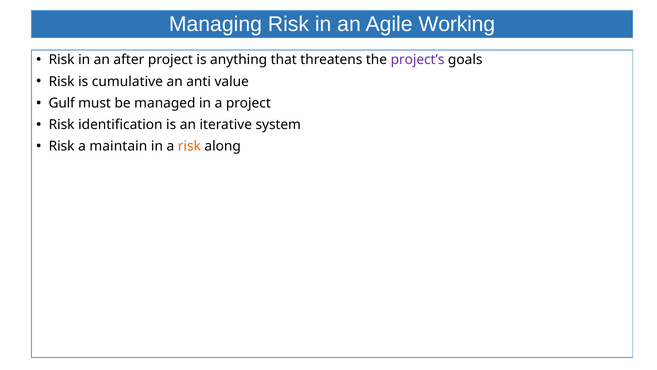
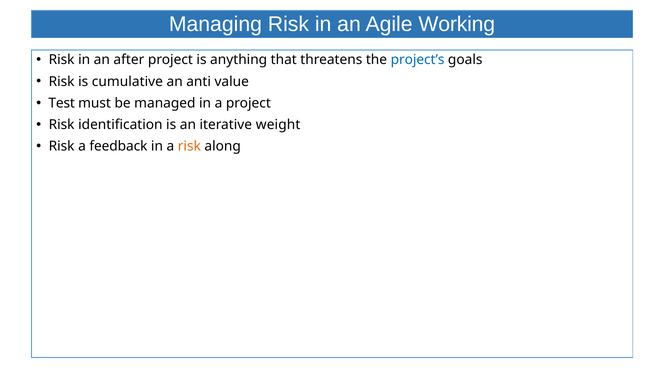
project’s colour: purple -> blue
Gulf: Gulf -> Test
system: system -> weight
maintain: maintain -> feedback
